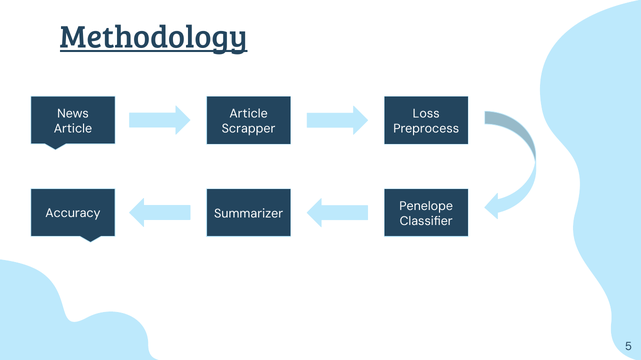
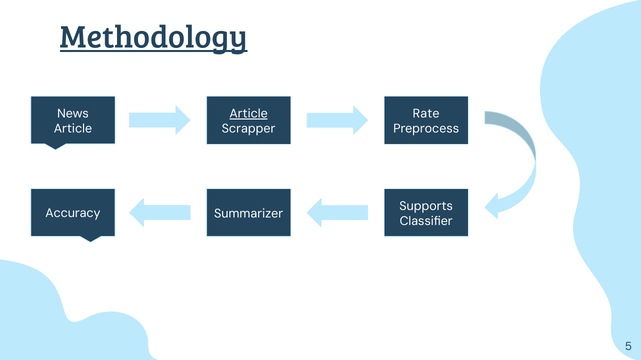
Article at (249, 114) underline: none -> present
Loss: Loss -> Rate
Penelope: Penelope -> Supports
